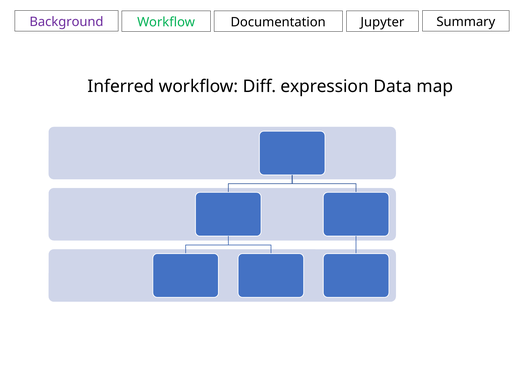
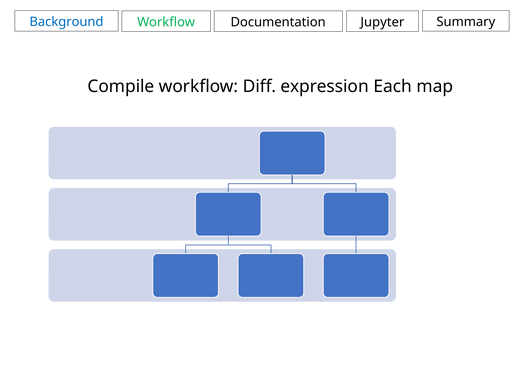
Background colour: purple -> blue
Inferred: Inferred -> Compile
Data: Data -> Each
